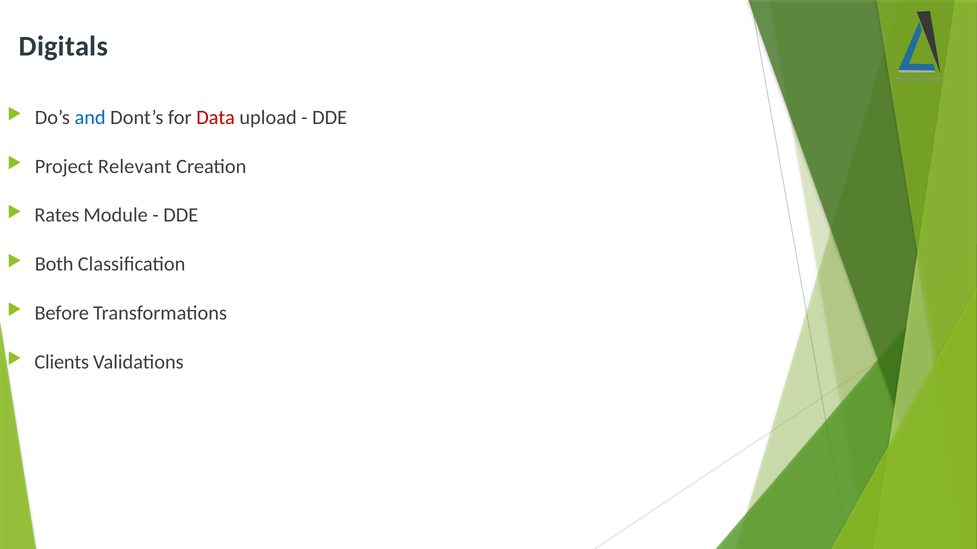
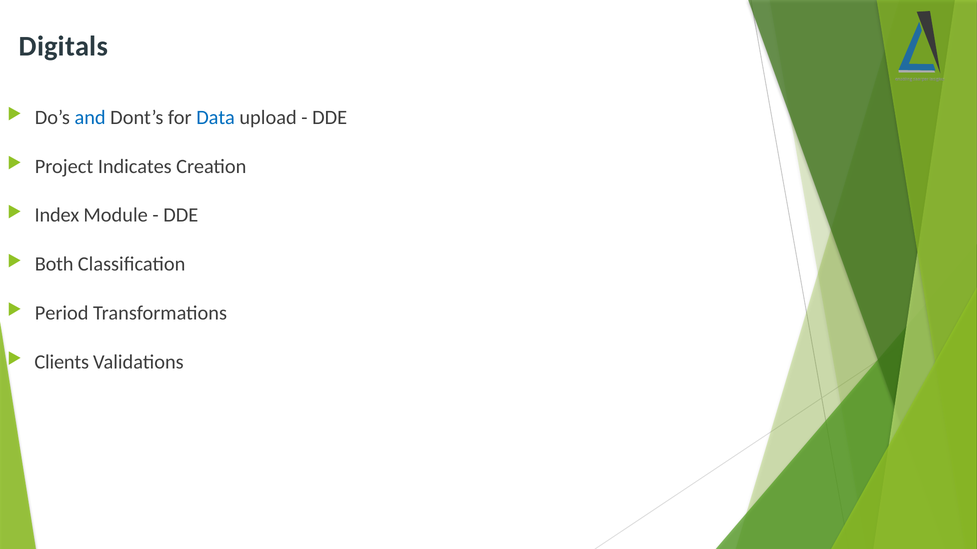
Data colour: red -> blue
Relevant: Relevant -> Indicates
Rates: Rates -> Index
Before: Before -> Period
